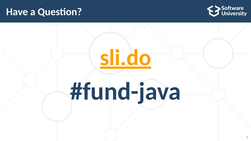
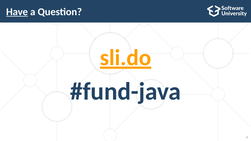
Have underline: none -> present
